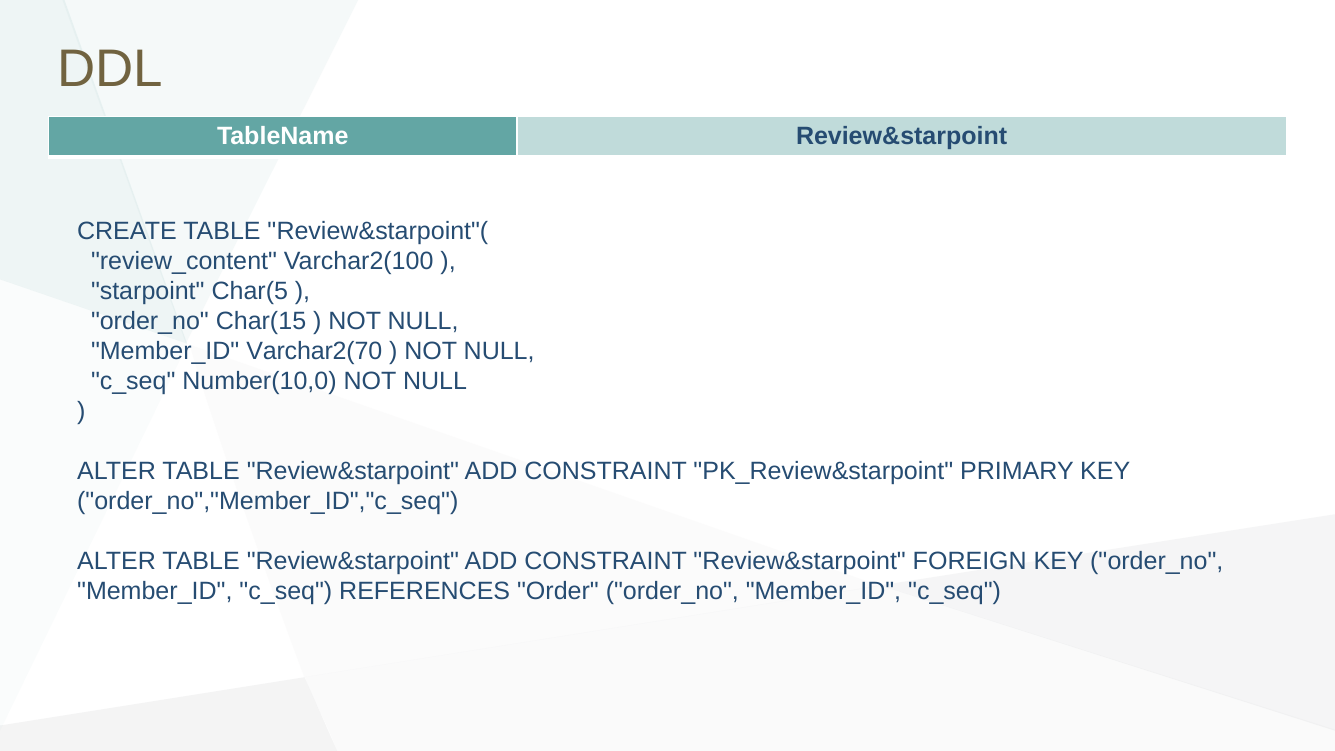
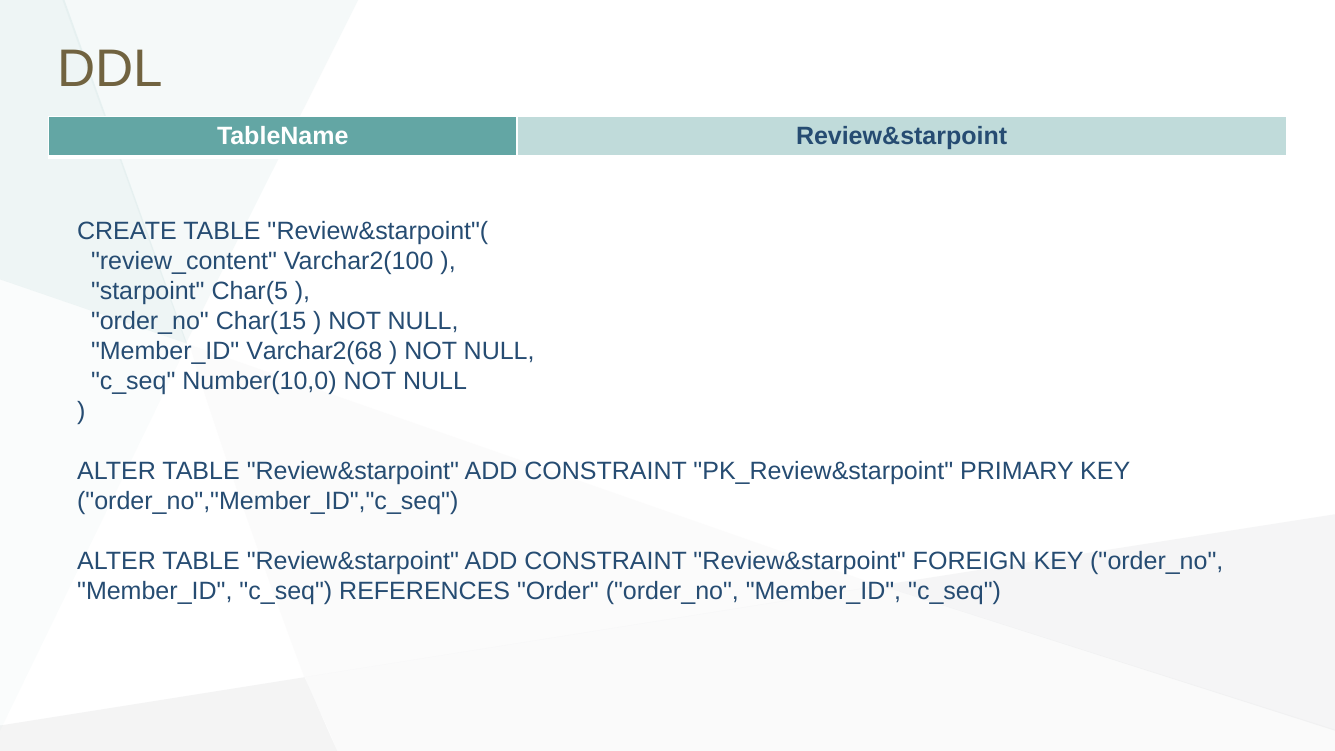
Varchar2(70: Varchar2(70 -> Varchar2(68
